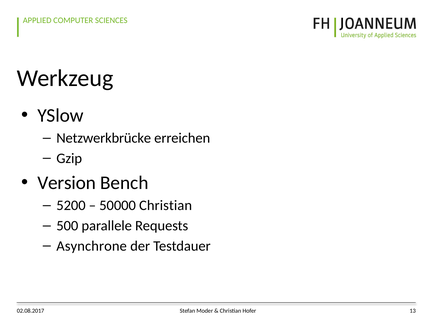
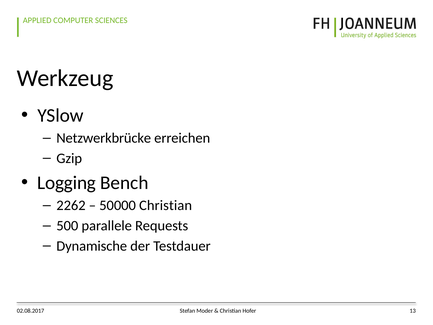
Version: Version -> Logging
5200: 5200 -> 2262
Asynchrone: Asynchrone -> Dynamische
